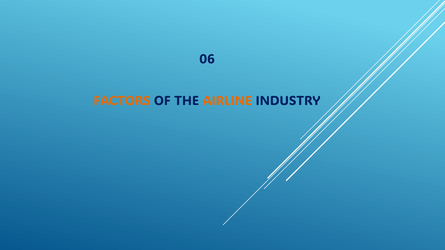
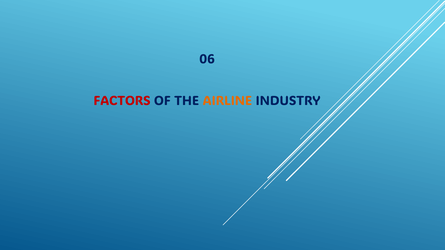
FACTORS colour: orange -> red
